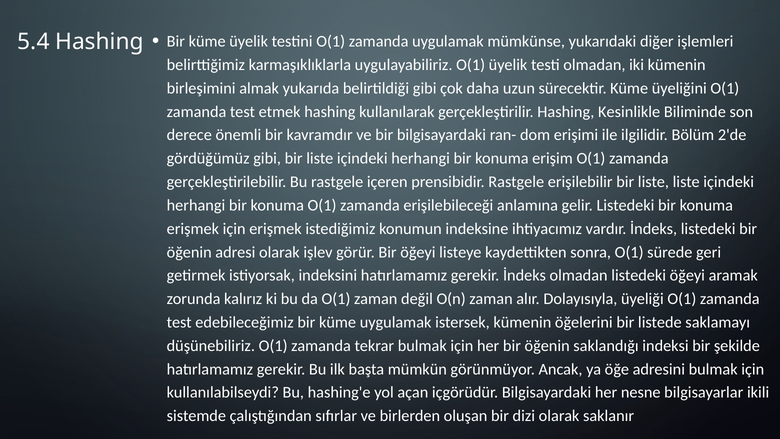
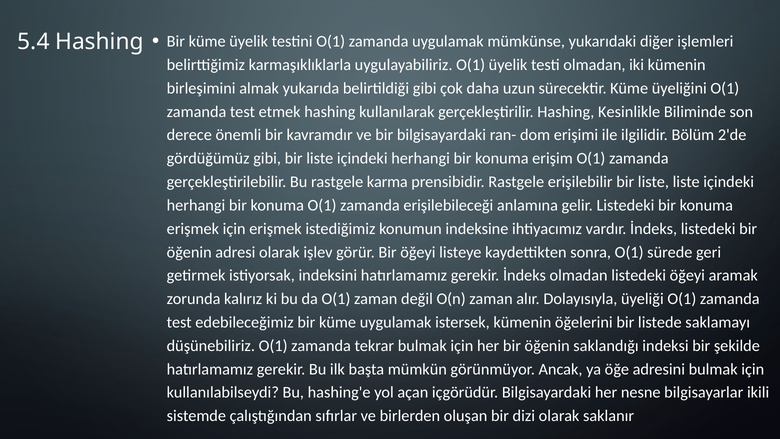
içeren: içeren -> karma
